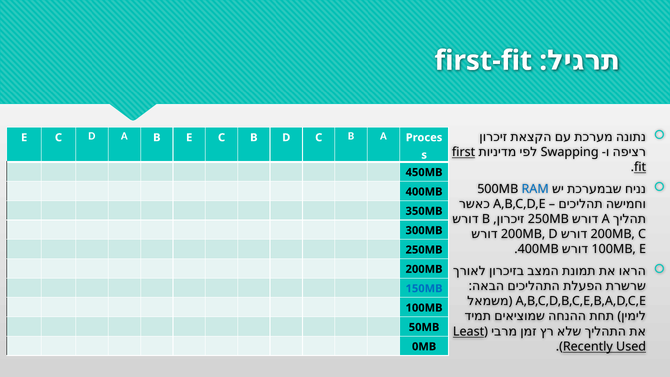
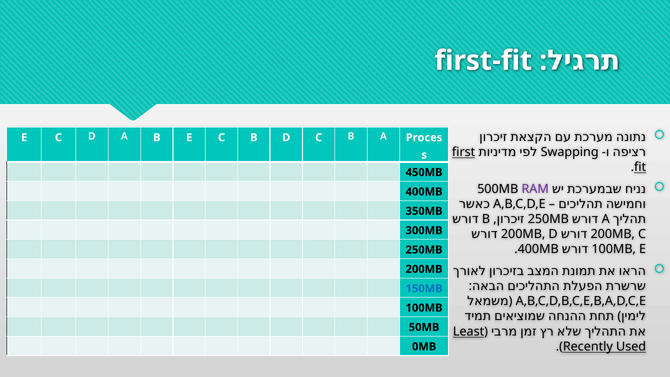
RAM colour: blue -> purple
